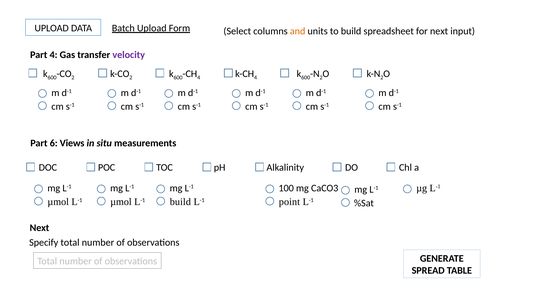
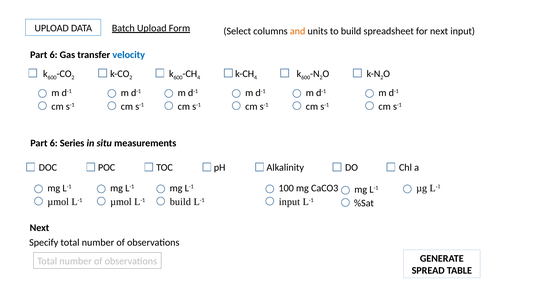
4 at (54, 55): 4 -> 6
velocity colour: purple -> blue
Views: Views -> Series
point at (289, 202): point -> input
